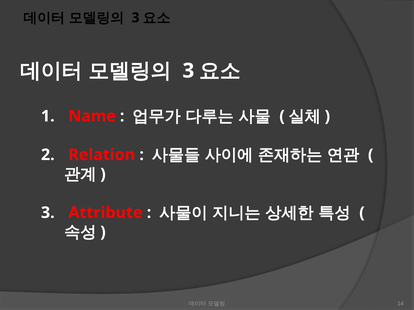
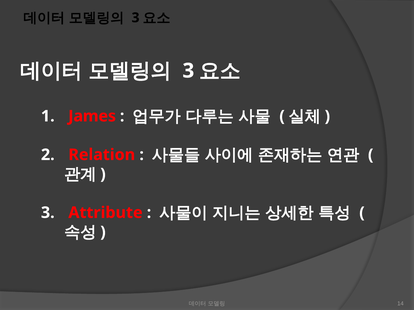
Name: Name -> James
